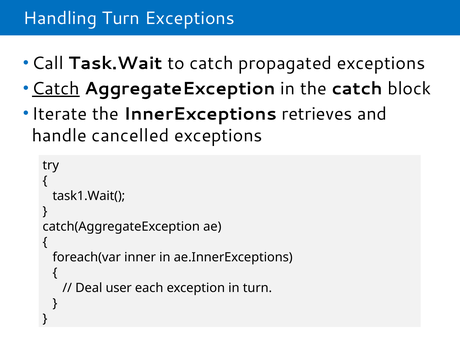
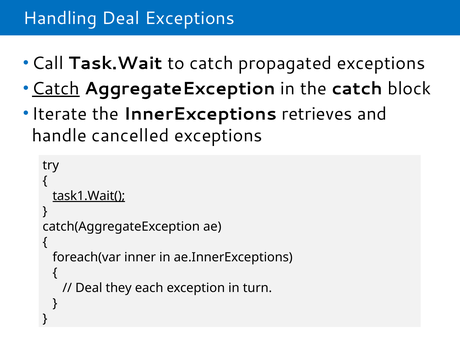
Handling Turn: Turn -> Deal
task1.Wait( underline: none -> present
user: user -> they
